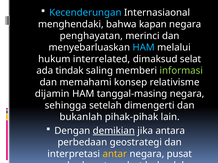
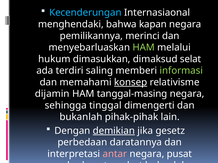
penghayatan: penghayatan -> pemilikannya
HAM at (144, 48) colour: light blue -> light green
interrelated: interrelated -> dimasukkan
tindak: tindak -> terdiri
konsep underline: none -> present
setelah: setelah -> tinggal
antara: antara -> gesetz
geostrategi: geostrategi -> daratannya
antar colour: yellow -> pink
